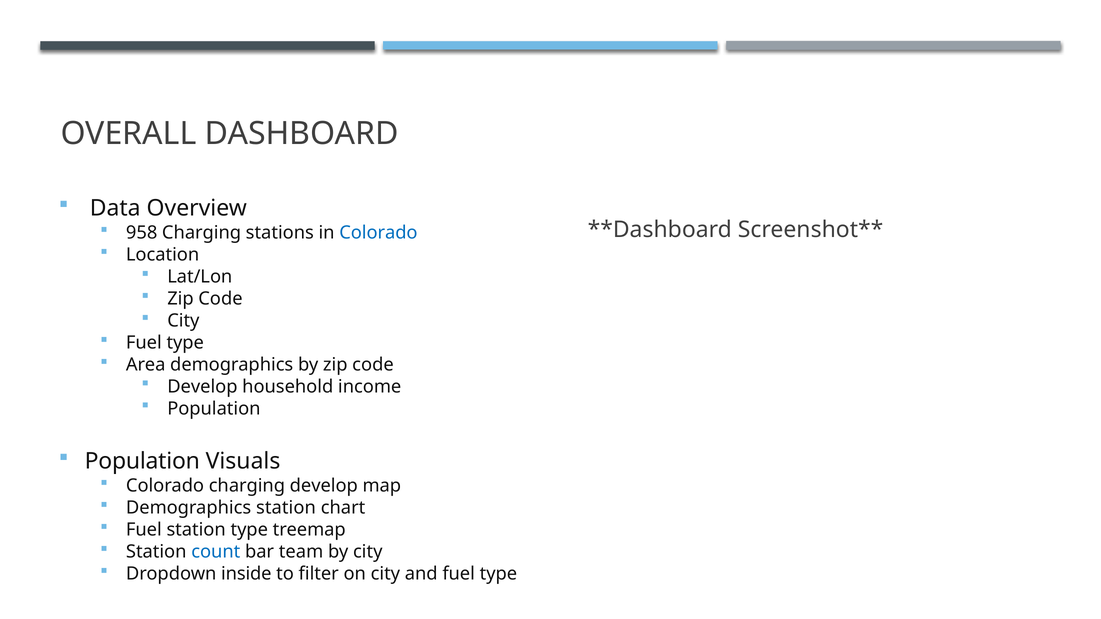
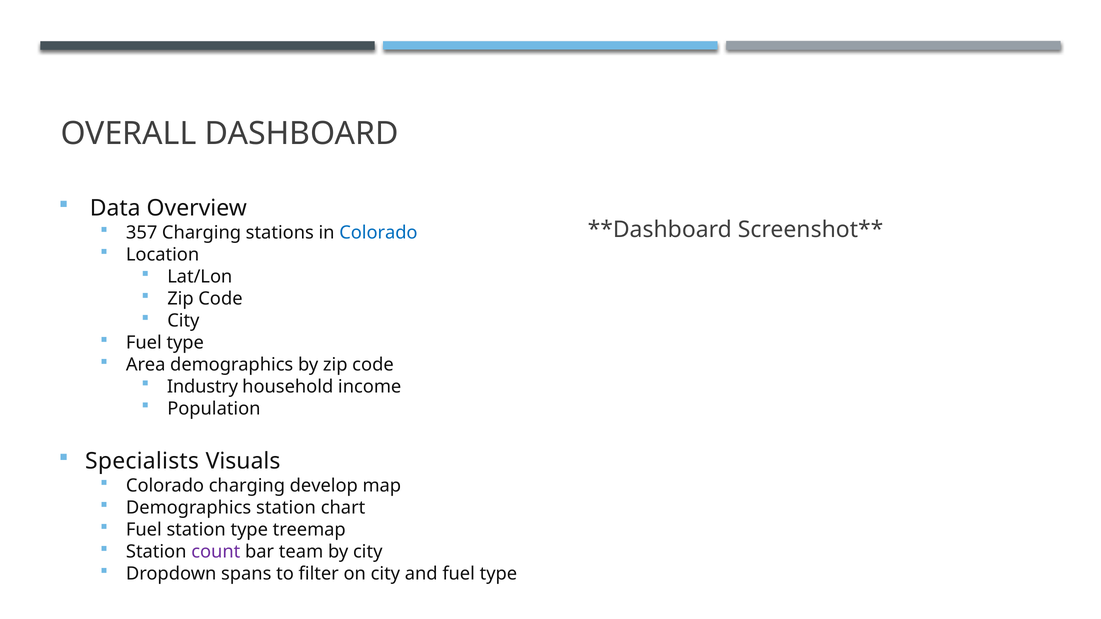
958: 958 -> 357
Develop at (202, 387): Develop -> Industry
Population at (142, 462): Population -> Specialists
count colour: blue -> purple
inside: inside -> spans
